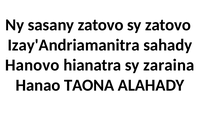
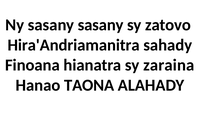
sasany zatovo: zatovo -> sasany
Izay'Andriamanitra: Izay'Andriamanitra -> Hira'Andriamanitra
Hanovo: Hanovo -> Finoana
